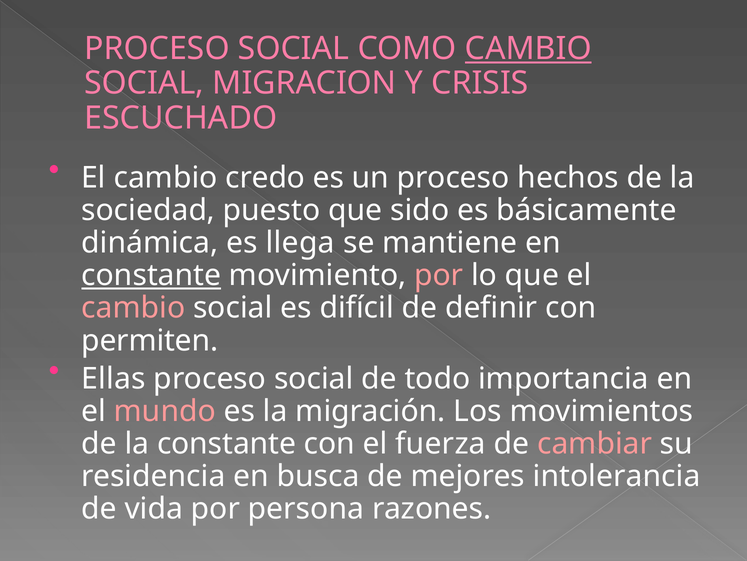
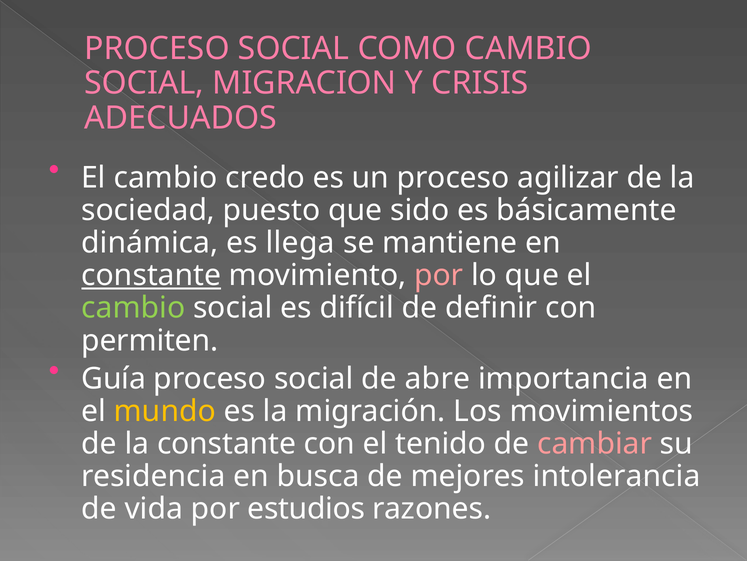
CAMBIO at (528, 48) underline: present -> none
ESCUCHADO: ESCUCHADO -> ADECUADOS
hechos: hechos -> agilizar
cambio at (133, 308) colour: pink -> light green
Ellas: Ellas -> Guía
todo: todo -> abre
mundo colour: pink -> yellow
fuerza: fuerza -> tenido
persona: persona -> estudios
